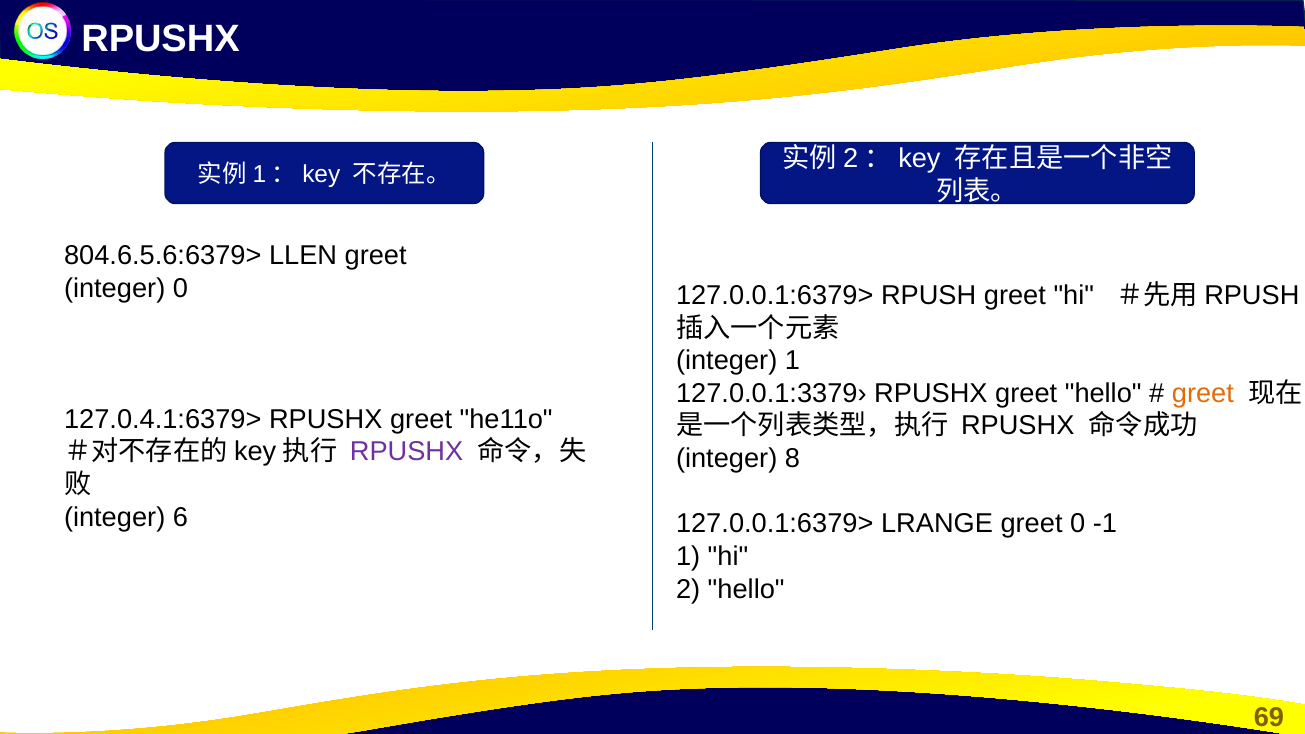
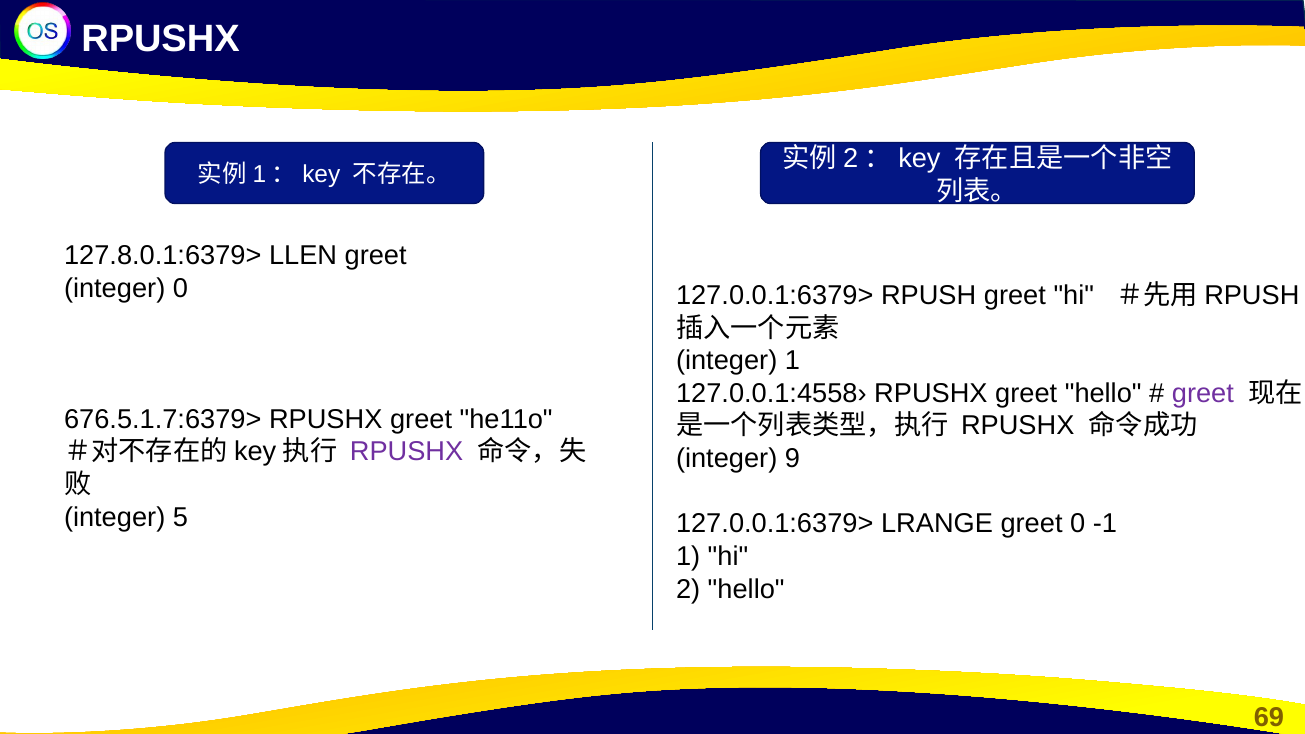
804.6.5.6:6379>: 804.6.5.6:6379> -> 127.8.0.1:6379>
127.0.0.1:3379›: 127.0.0.1:3379› -> 127.0.0.1:4558›
greet at (1203, 393) colour: orange -> purple
127.0.4.1:6379>: 127.0.4.1:6379> -> 676.5.1.7:6379>
8: 8 -> 9
6: 6 -> 5
